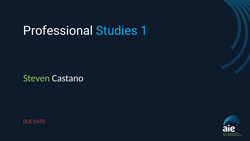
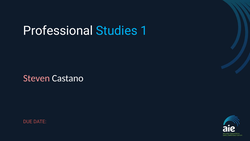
Steven colour: light green -> pink
